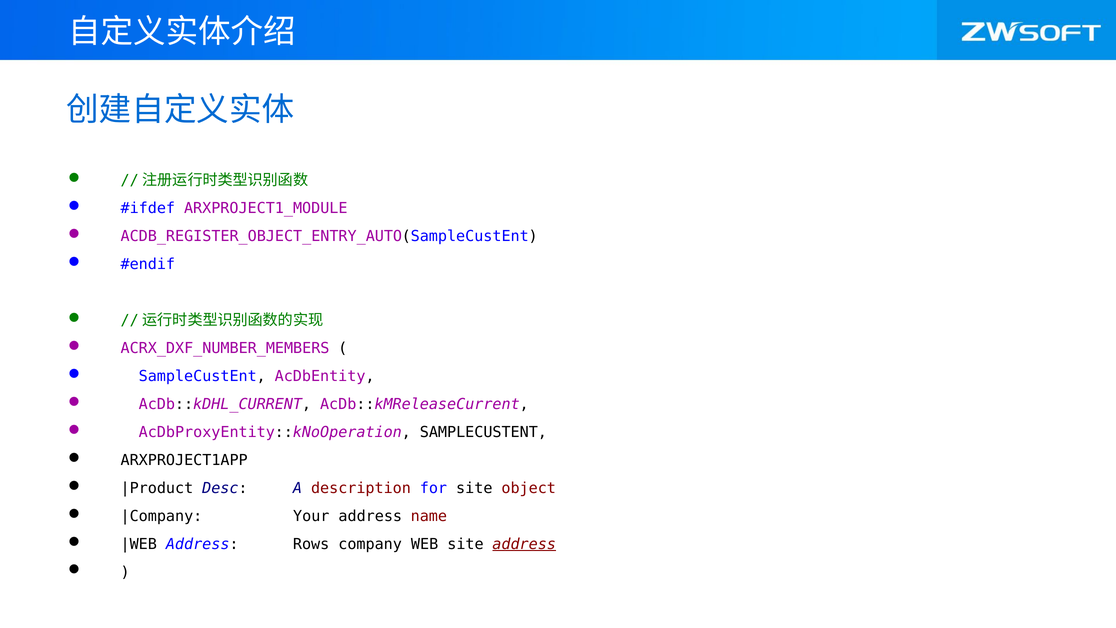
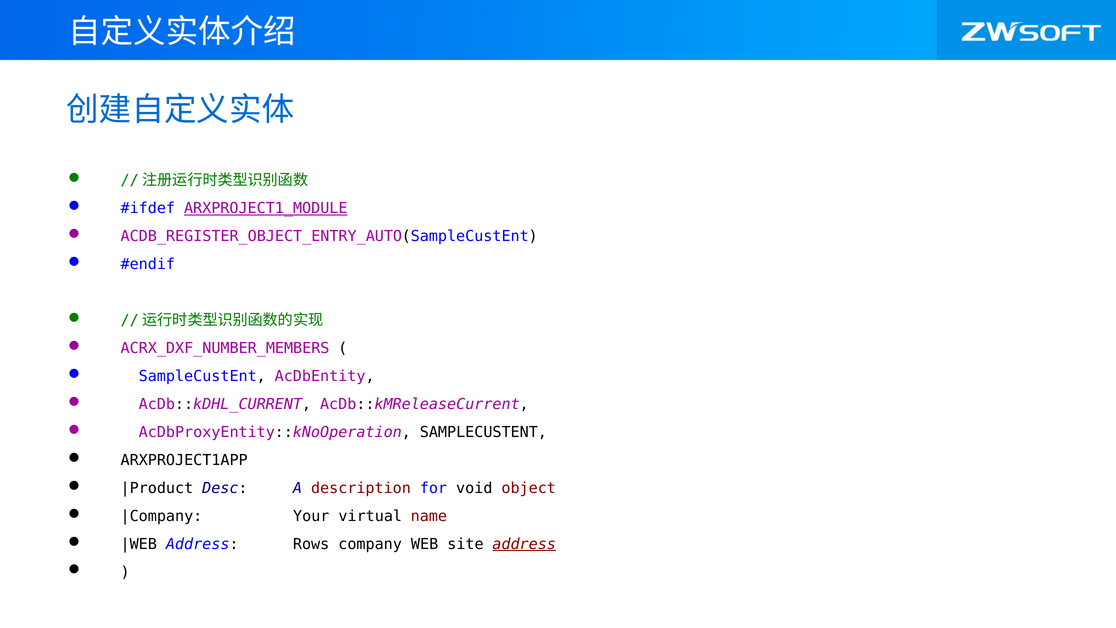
ARXPROJECT1_MODULE underline: none -> present
for site: site -> void
Your address: address -> virtual
